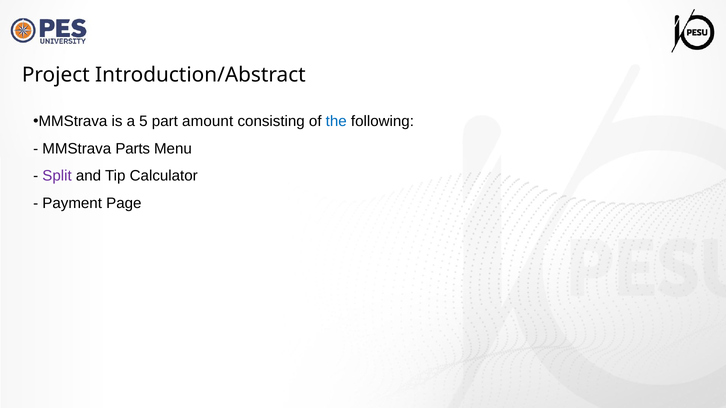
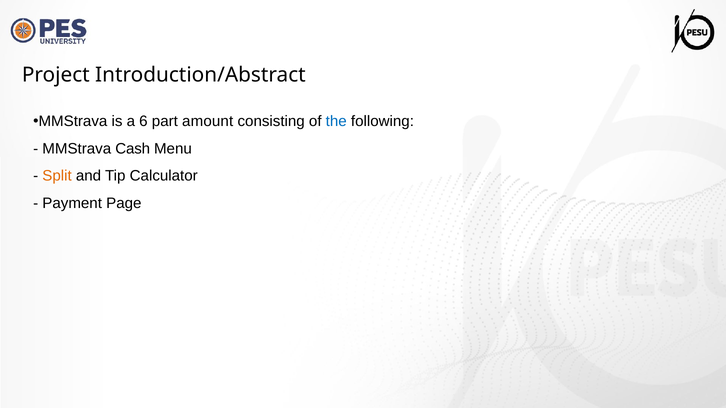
5: 5 -> 6
Parts: Parts -> Cash
Split colour: purple -> orange
